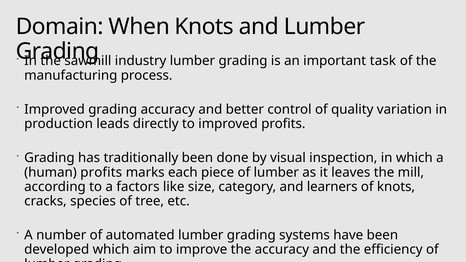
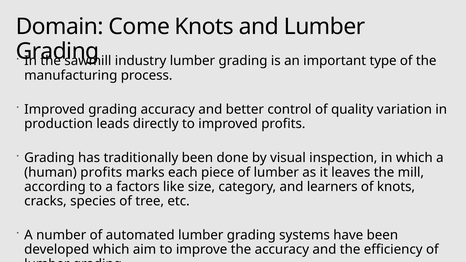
When: When -> Come
task: task -> type
